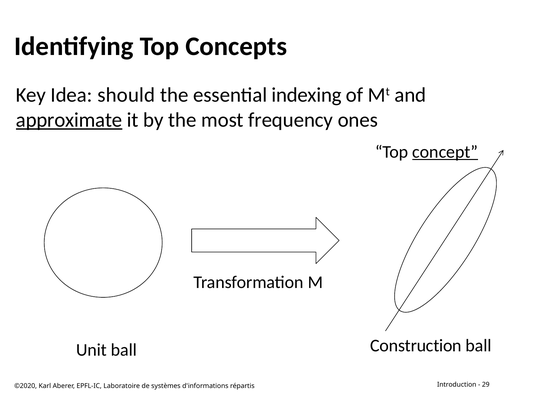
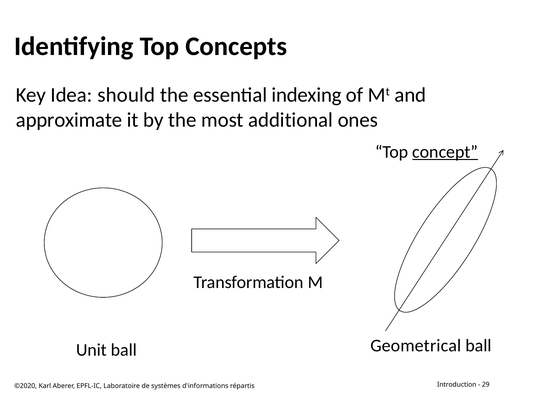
approximate underline: present -> none
frequency: frequency -> additional
Construction: Construction -> Geometrical
